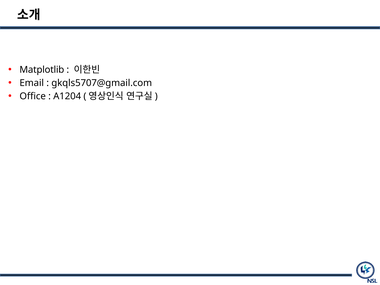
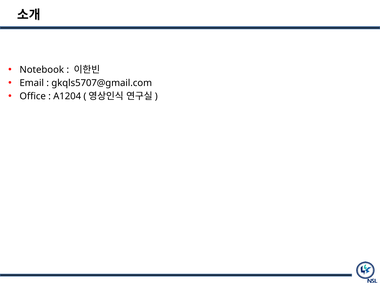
Matplotlib: Matplotlib -> Notebook
